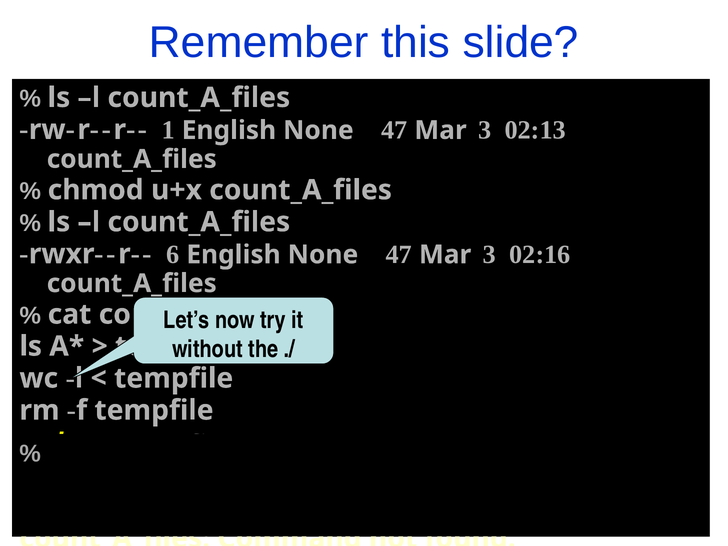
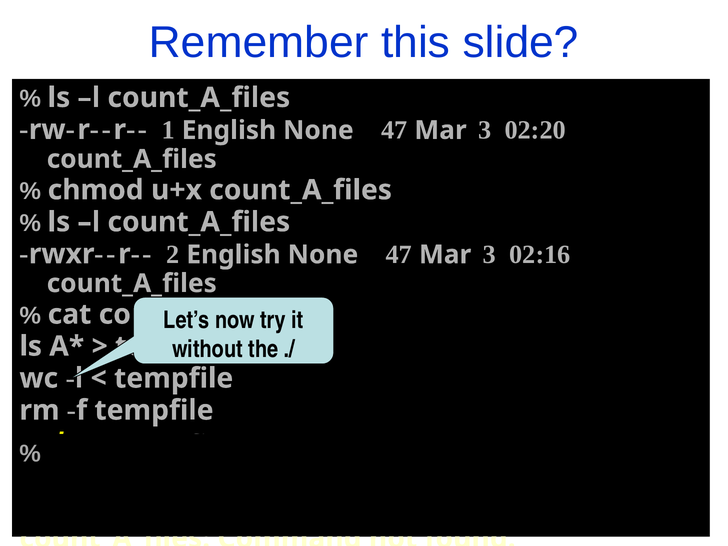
02:13: 02:13 -> 02:20
6: 6 -> 2
